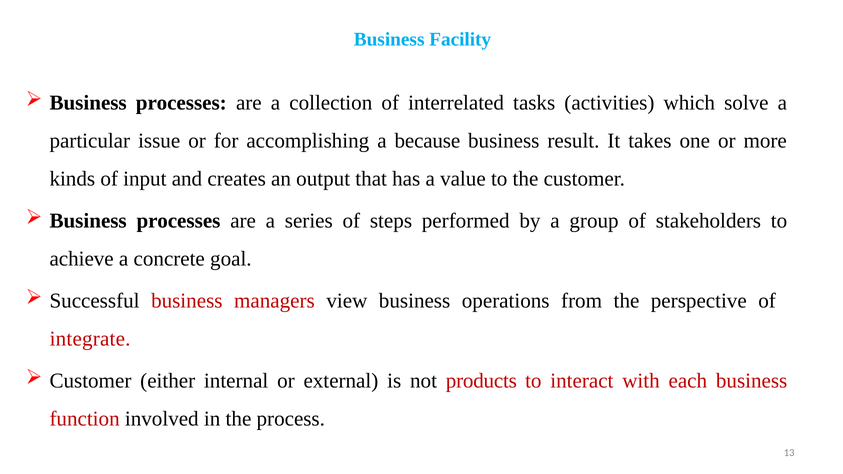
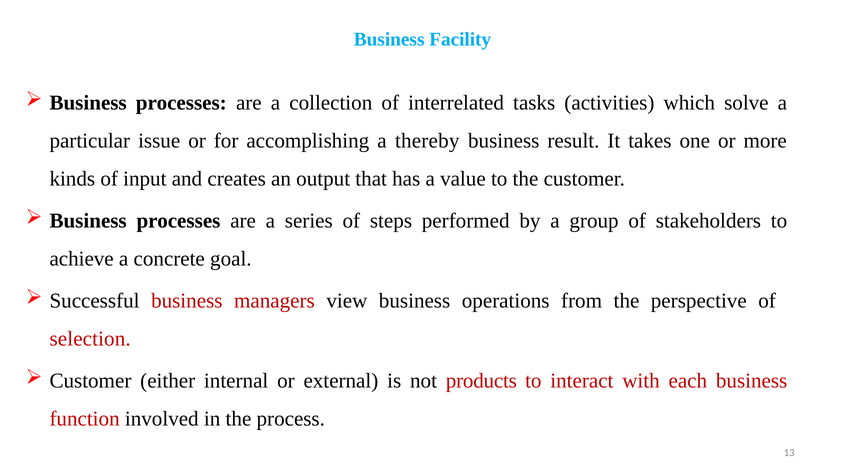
because: because -> thereby
integrate: integrate -> selection
